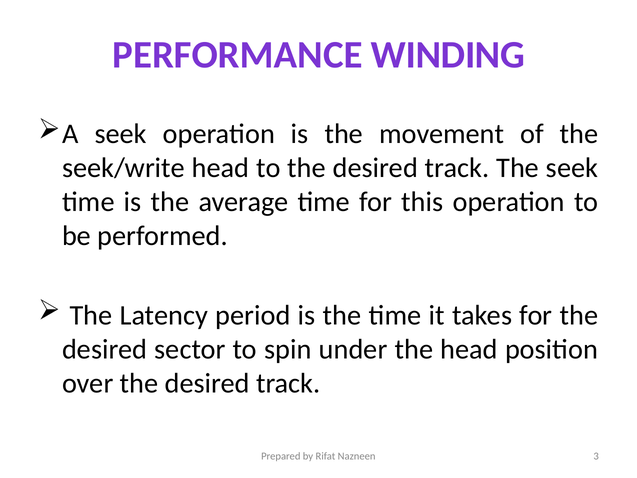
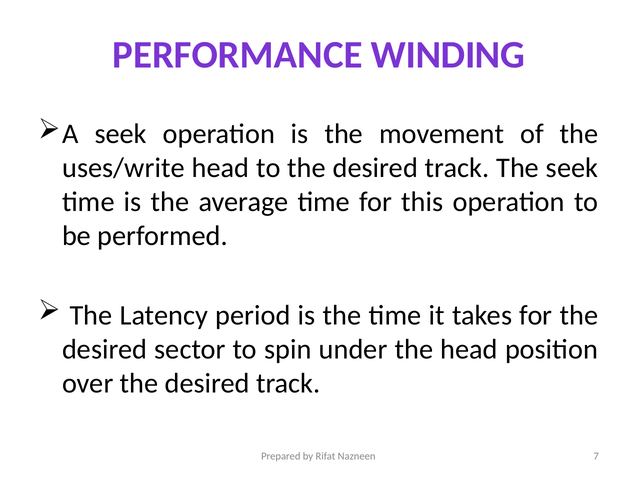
seek/write: seek/write -> uses/write
3: 3 -> 7
